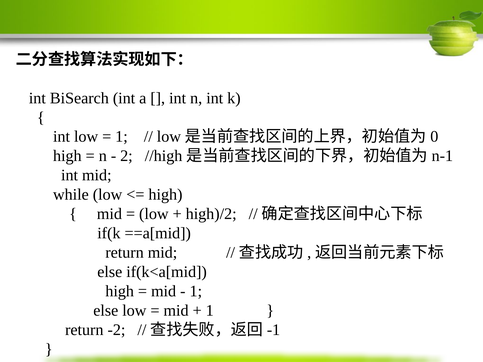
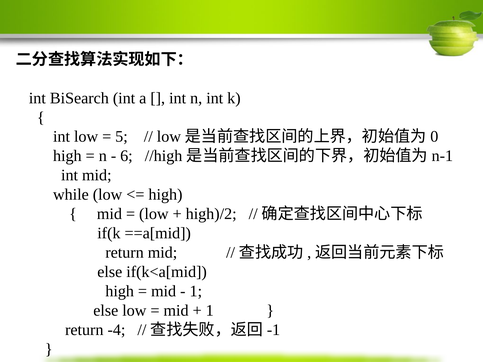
1 at (121, 137): 1 -> 5
2: 2 -> 6
-2: -2 -> -4
